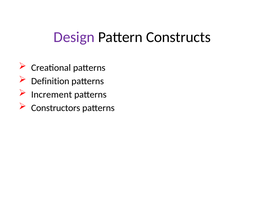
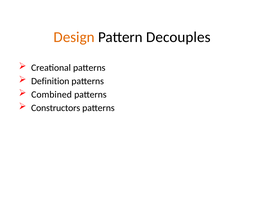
Design colour: purple -> orange
Constructs: Constructs -> Decouples
Increment: Increment -> Combined
